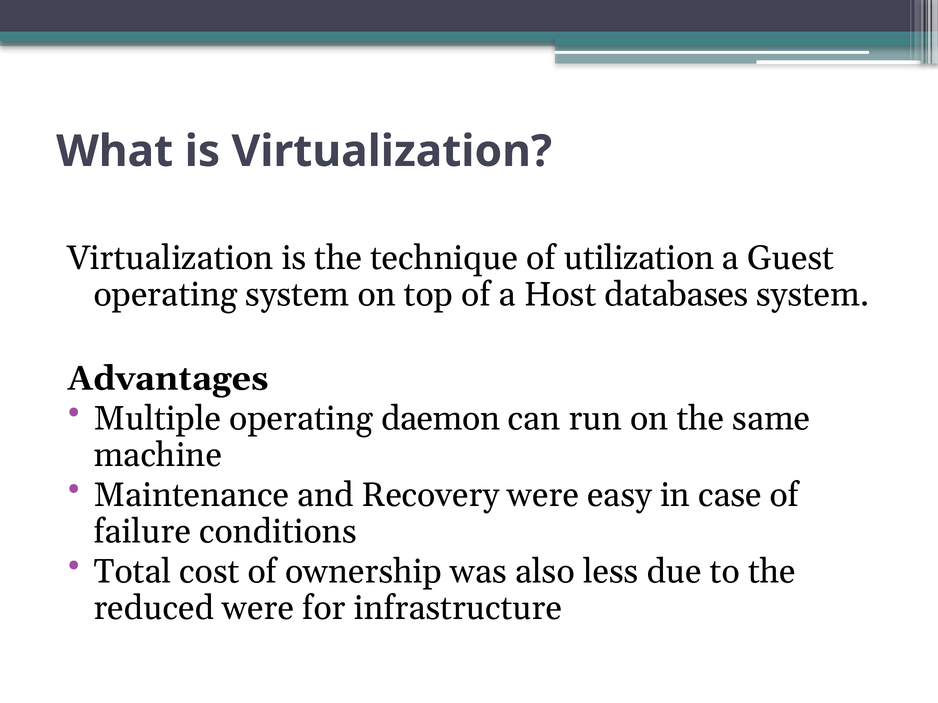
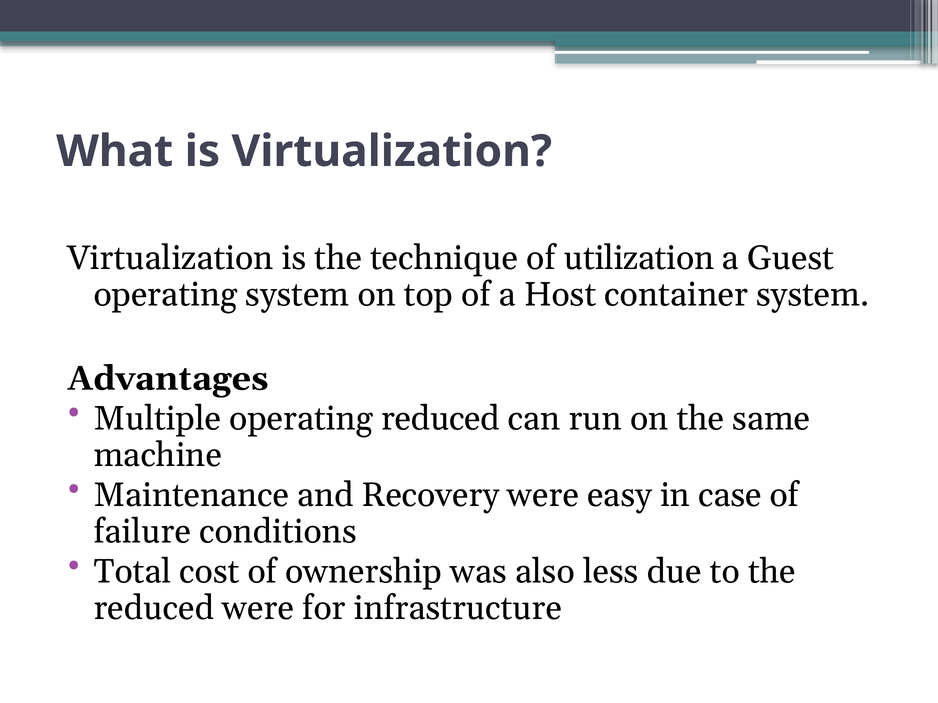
databases: databases -> container
operating daemon: daemon -> reduced
